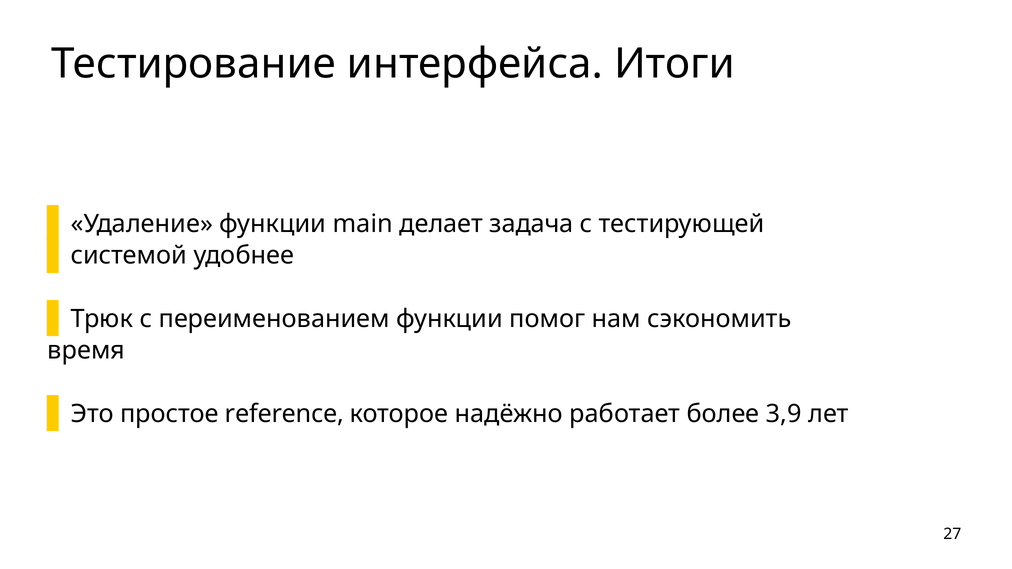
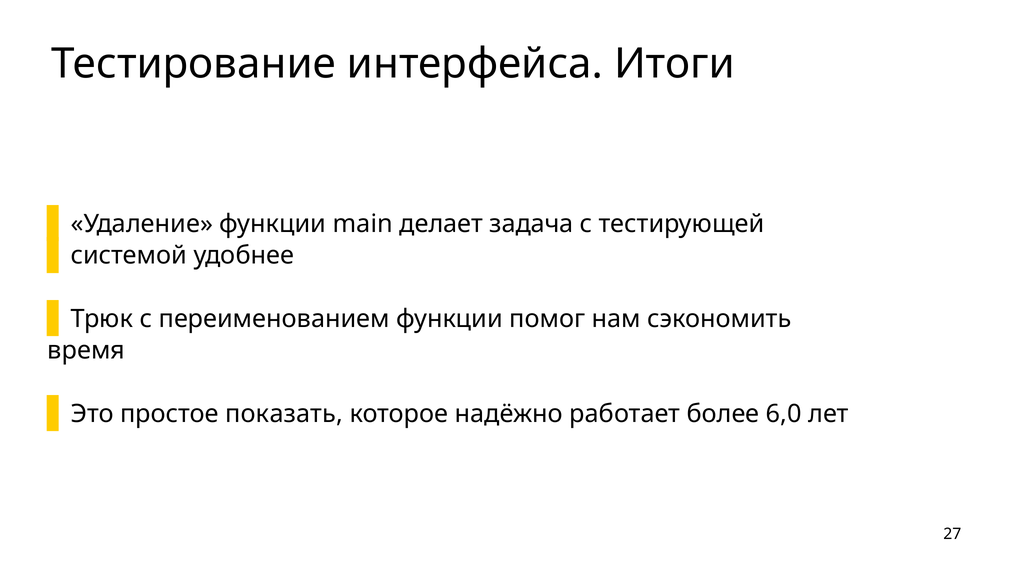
reference: reference -> показать
3,9: 3,9 -> 6,0
